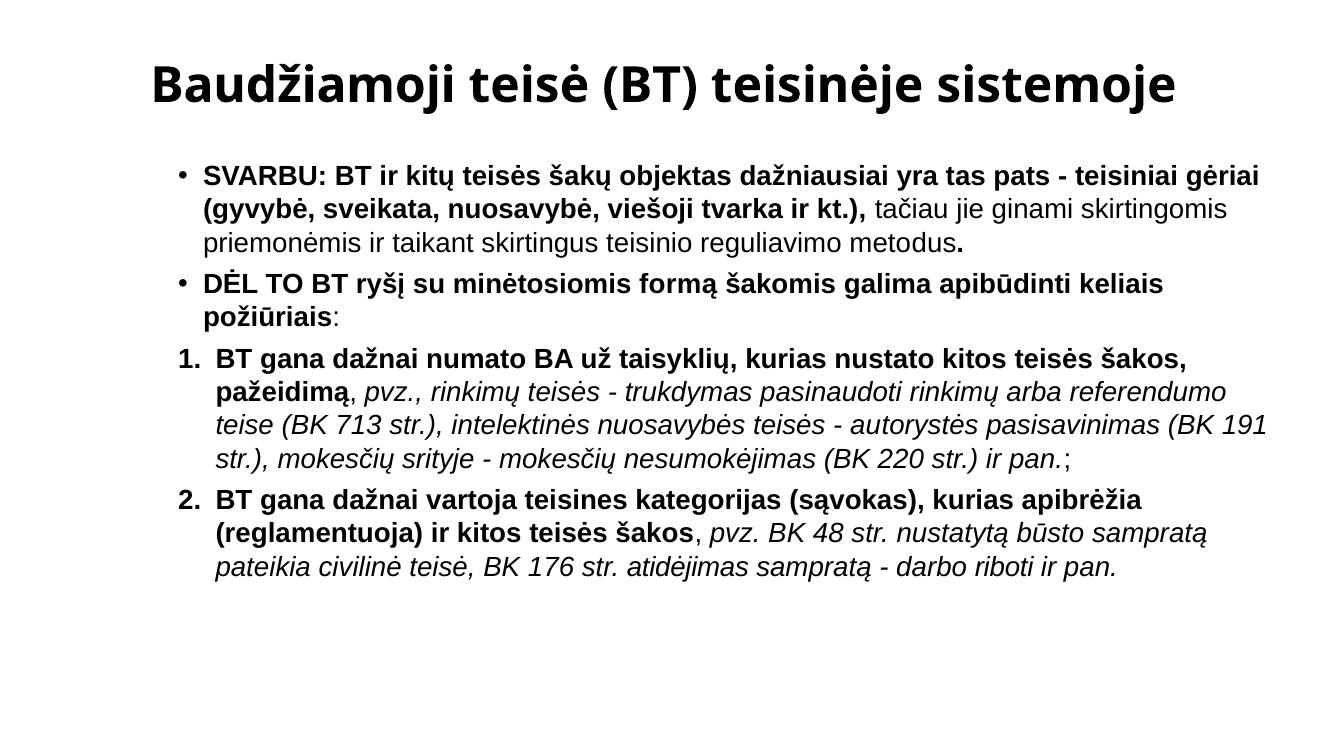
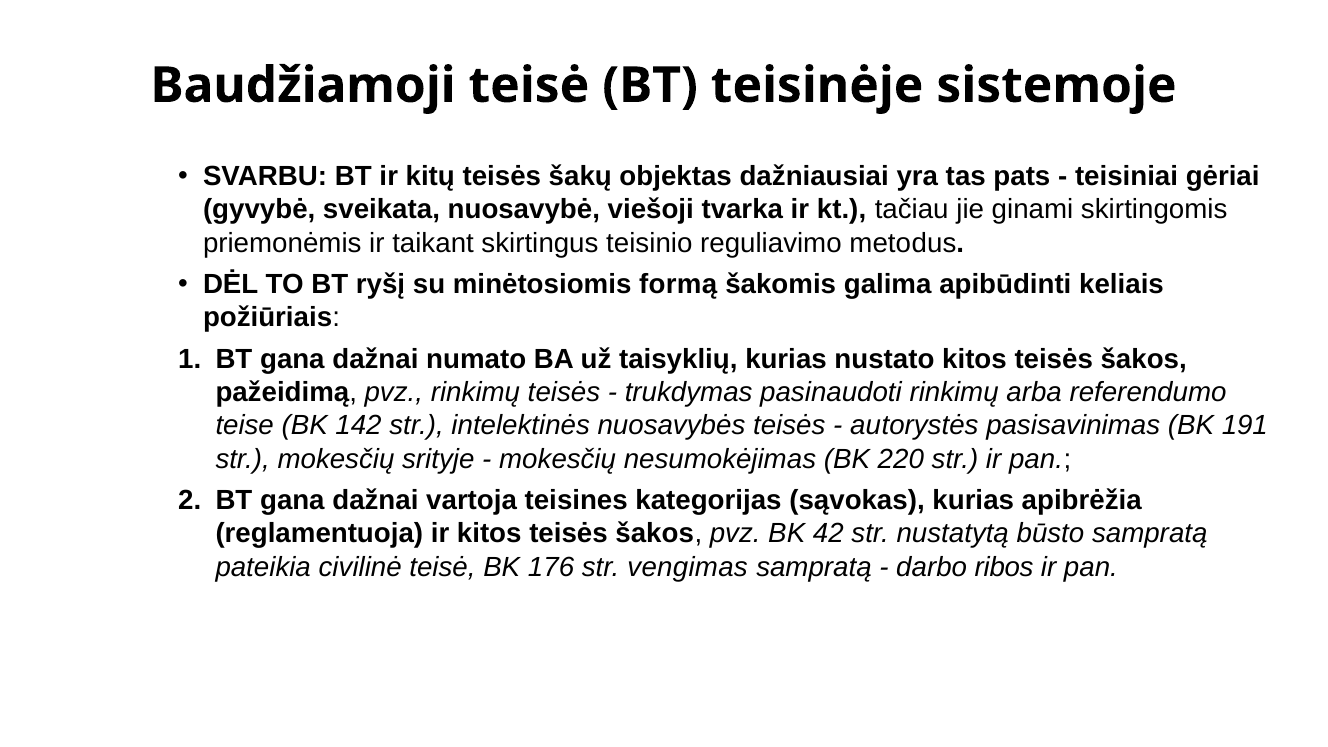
713: 713 -> 142
48: 48 -> 42
atidėjimas: atidėjimas -> vengimas
riboti: riboti -> ribos
